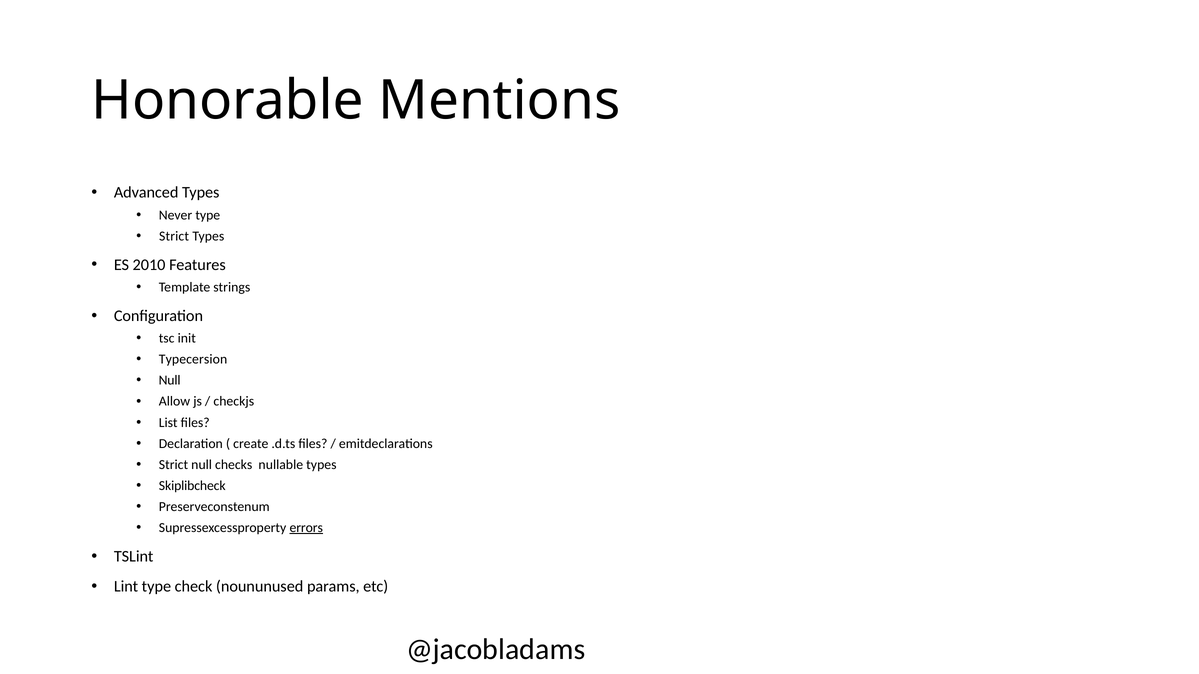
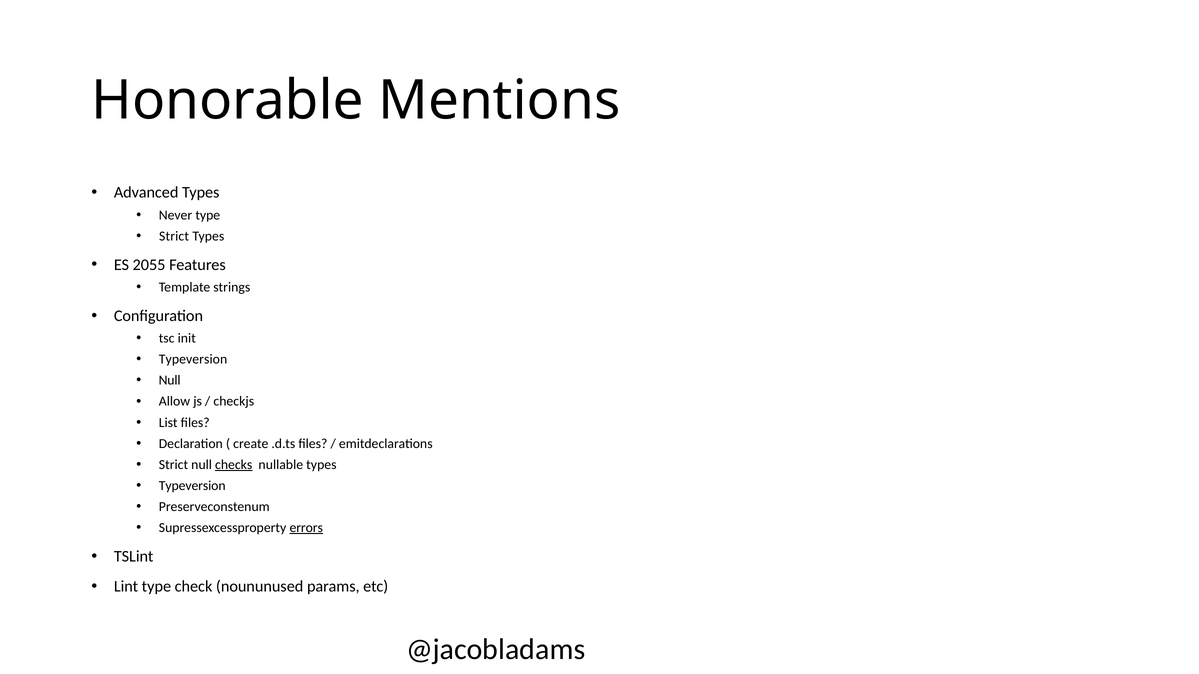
2010: 2010 -> 2055
Typecersion at (193, 360): Typecersion -> Typeversion
checks underline: none -> present
Skiplibcheck at (192, 486): Skiplibcheck -> Typeversion
